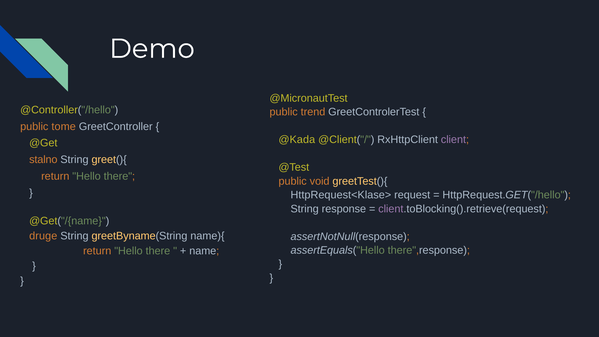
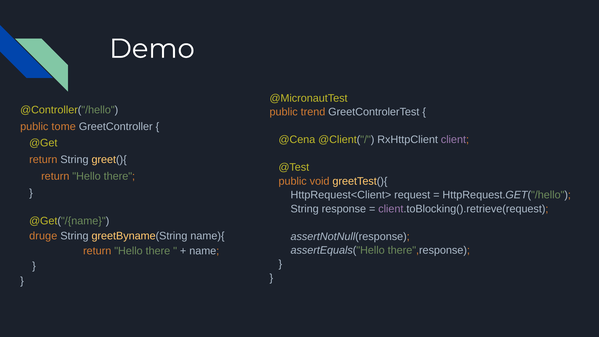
@Kada: @Kada -> @Cena
stalno at (43, 160): stalno -> return
HttpRequest<Klase>: HttpRequest<Klase> -> HttpRequest<Client>
